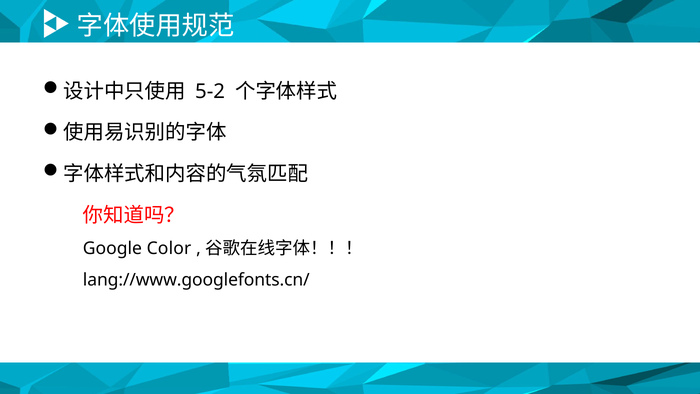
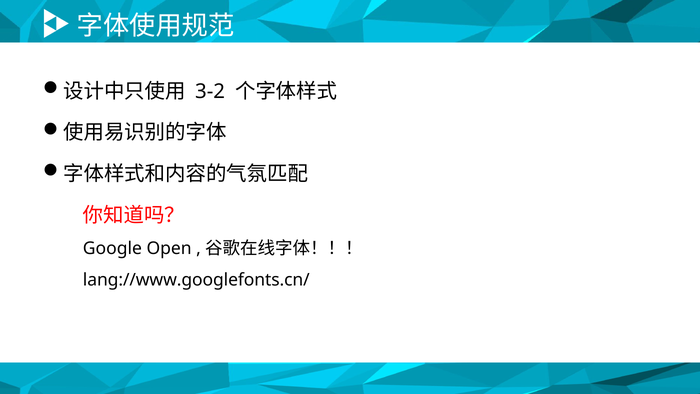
5-2: 5-2 -> 3-2
Color: Color -> Open
